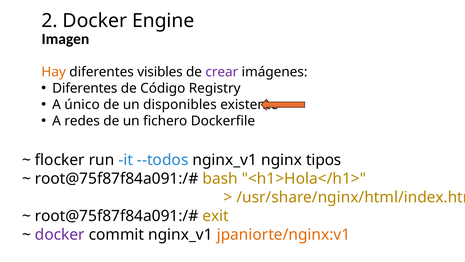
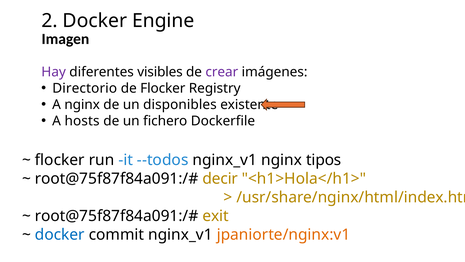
Hay colour: orange -> purple
Diferentes at (85, 88): Diferentes -> Directorio
de Código: Código -> Flocker
A único: único -> nginx
redes: redes -> hosts
bash: bash -> decir
docker at (60, 234) colour: purple -> blue
